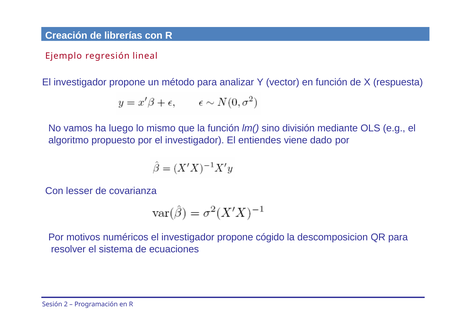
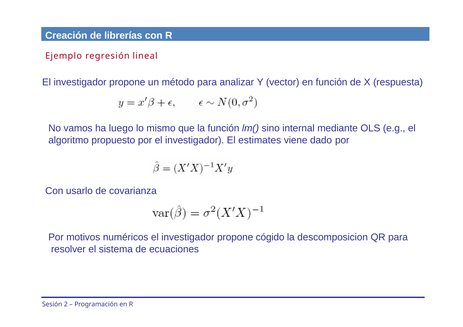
división: división -> internal
entiendes: entiendes -> estimates
lesser: lesser -> usarlo
